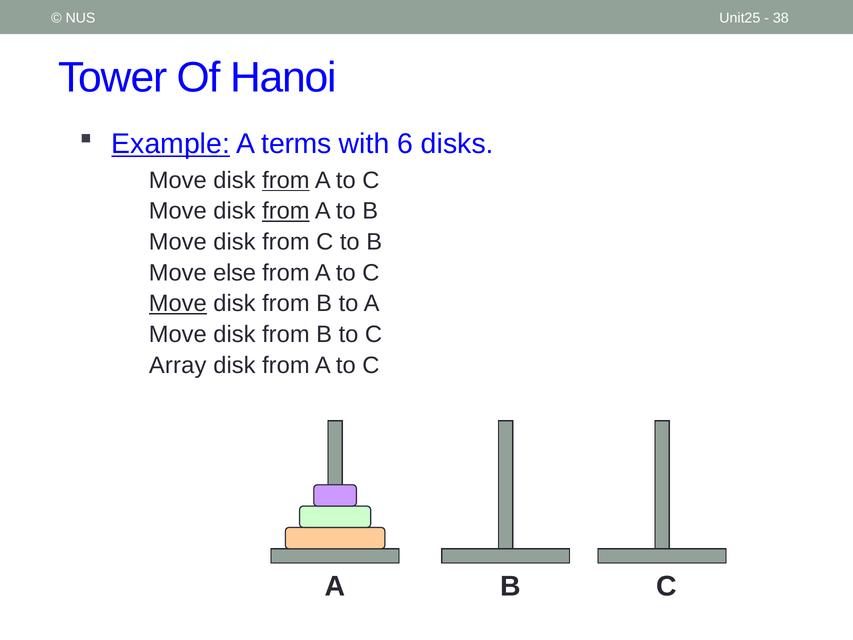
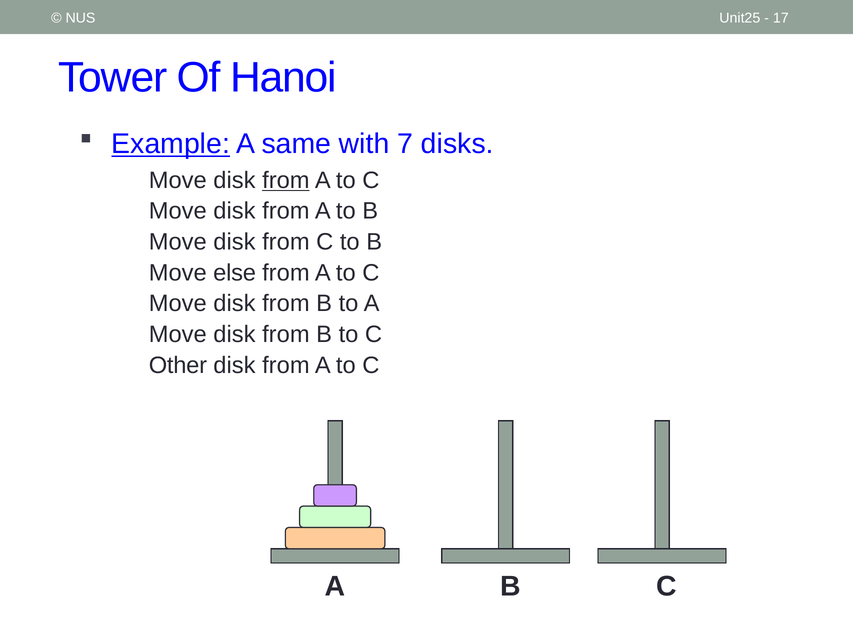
38: 38 -> 17
terms: terms -> same
6: 6 -> 7
from at (286, 211) underline: present -> none
Move at (178, 304) underline: present -> none
Array: Array -> Other
